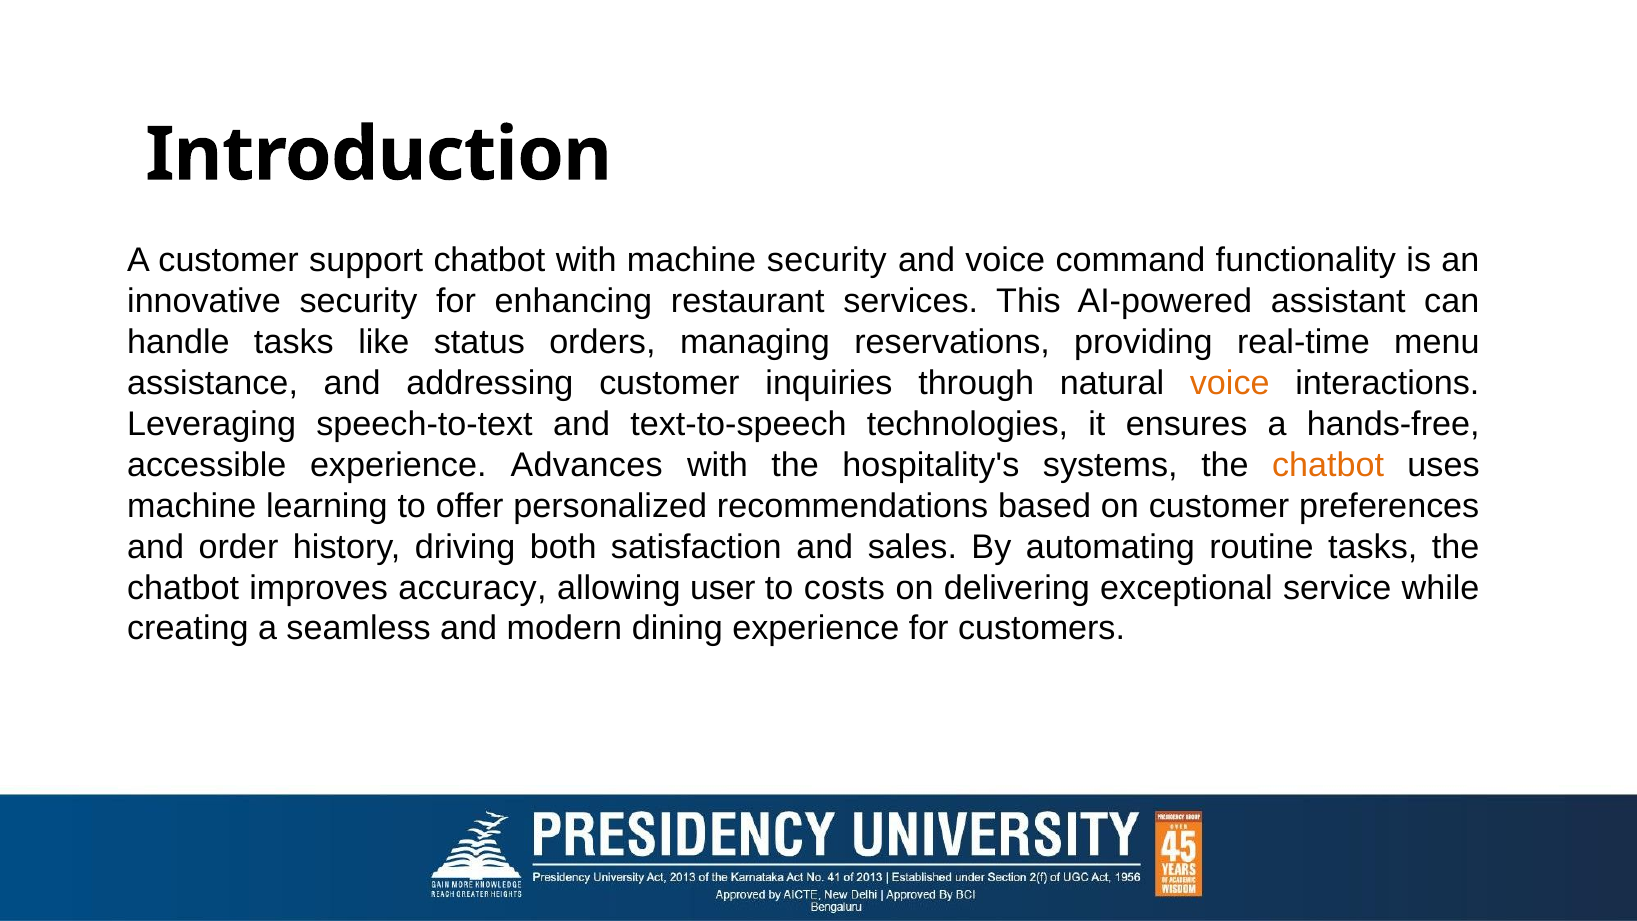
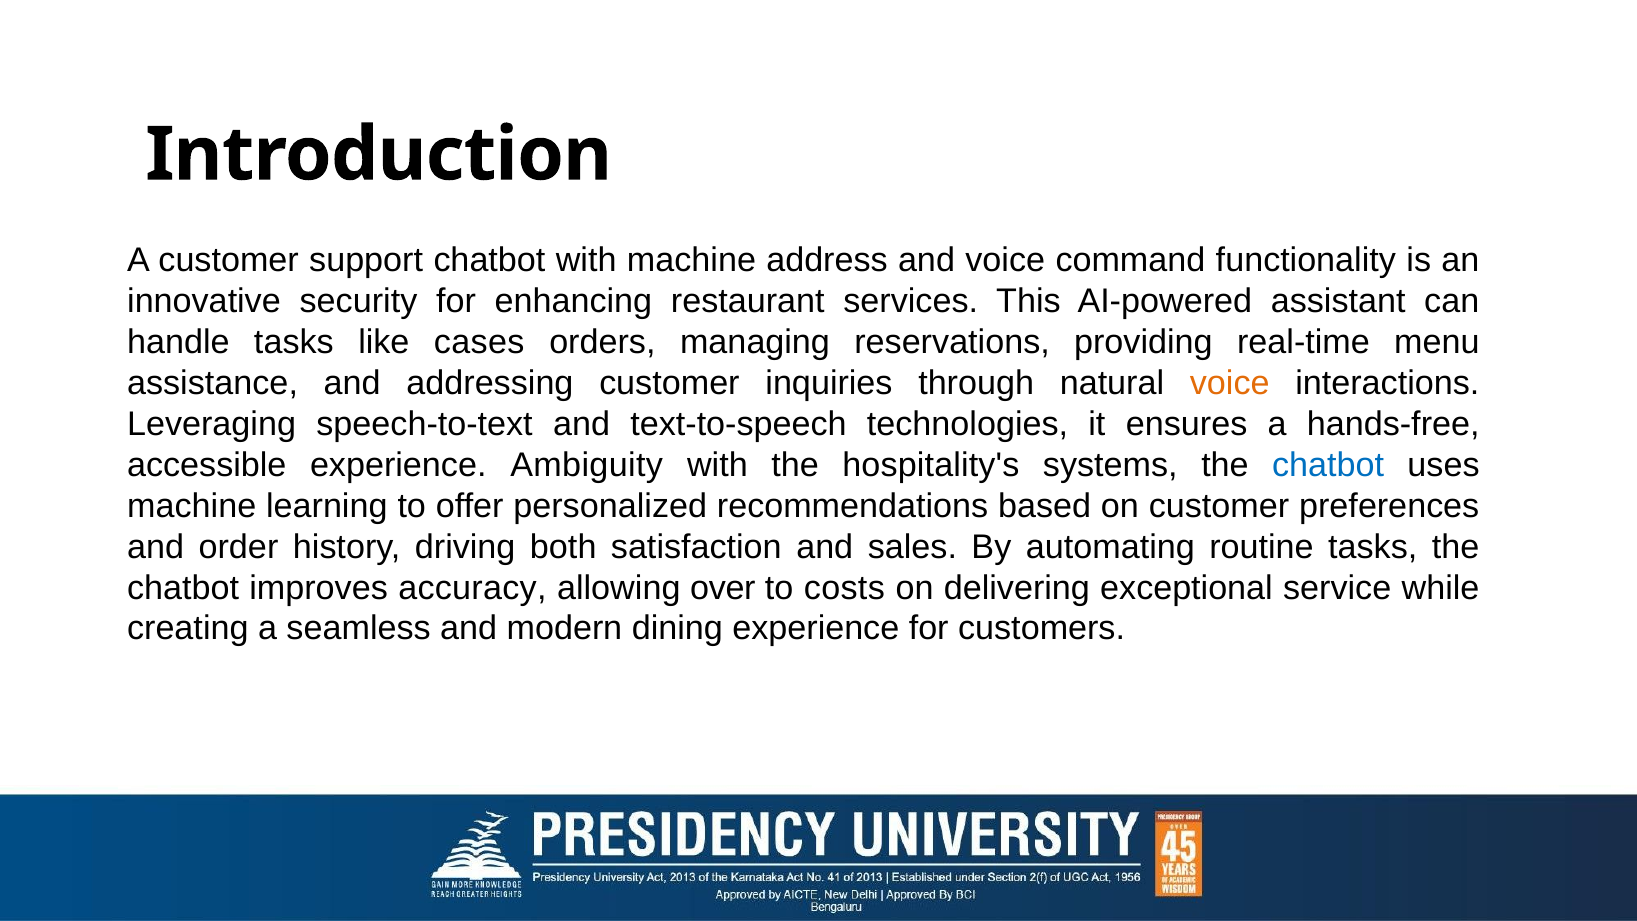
machine security: security -> address
status: status -> cases
Advances: Advances -> Ambiguity
chatbot at (1328, 465) colour: orange -> blue
user: user -> over
